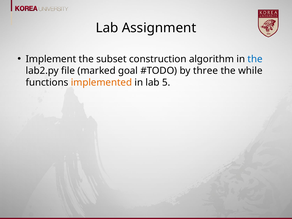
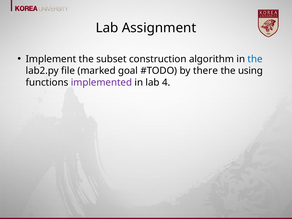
three: three -> there
while: while -> using
implemented colour: orange -> purple
5: 5 -> 4
